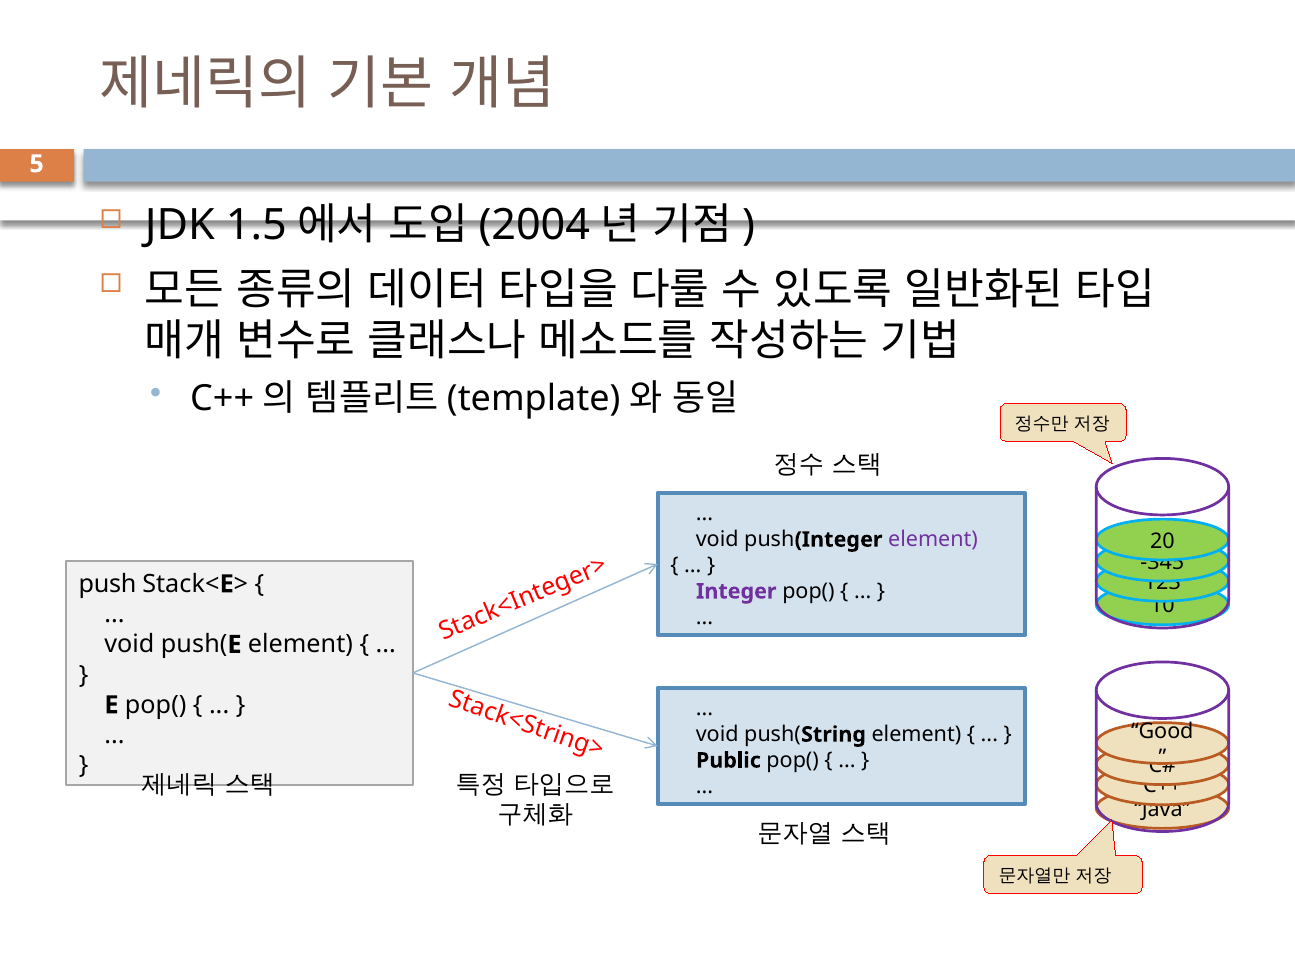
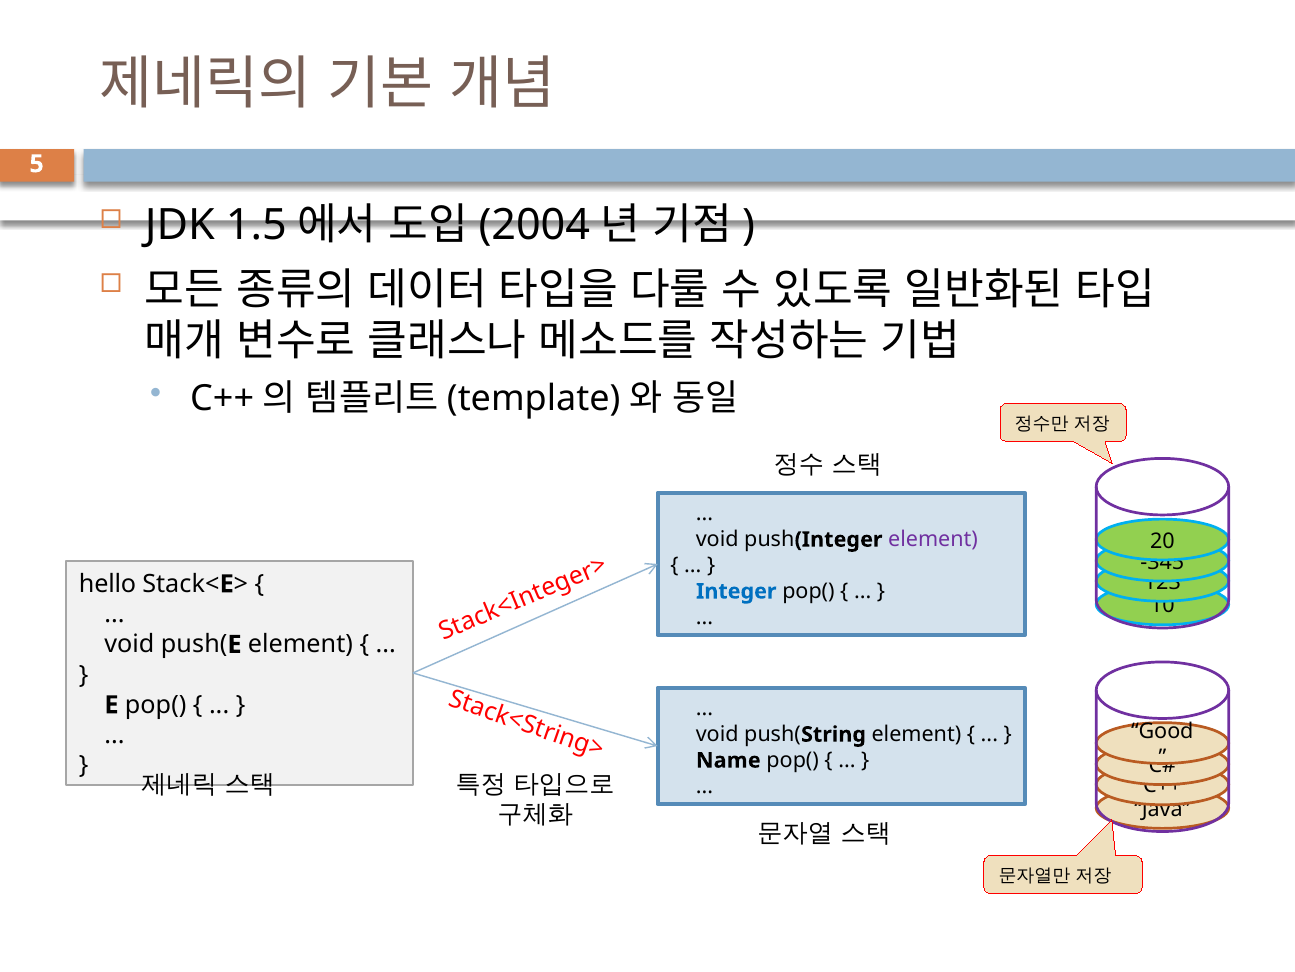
push: push -> hello
Integer colour: purple -> blue
Public: Public -> Name
